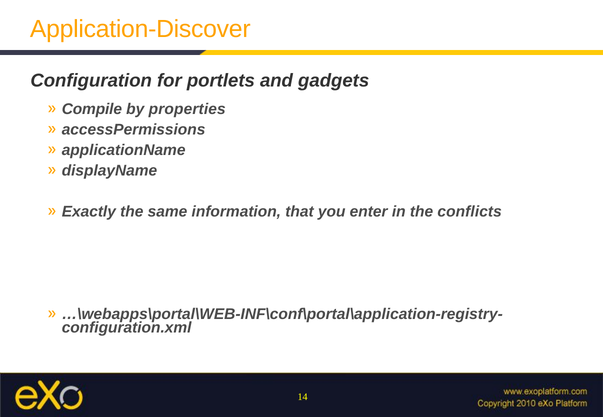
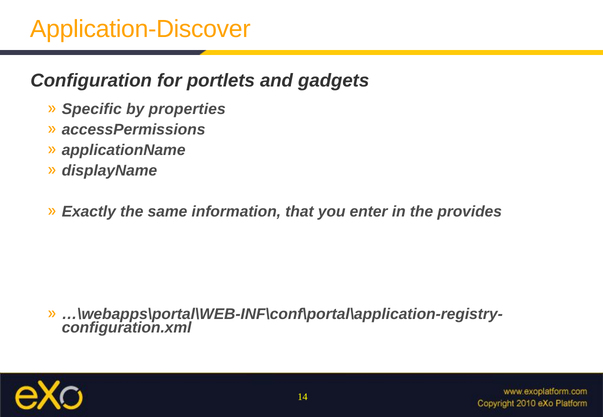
Compile: Compile -> Specific
conflicts: conflicts -> provides
